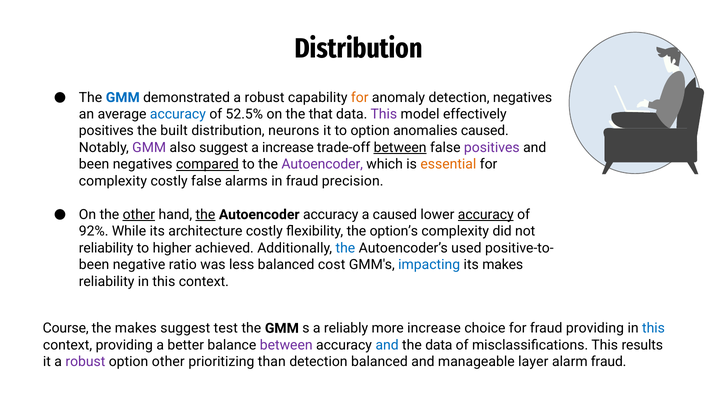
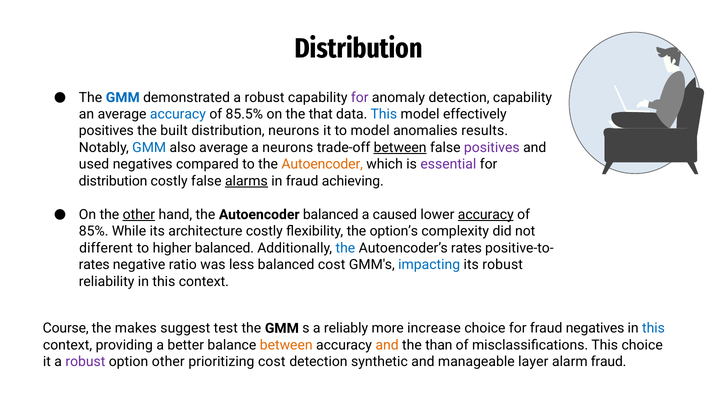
for at (360, 98) colour: orange -> purple
detection negatives: negatives -> capability
52.5%: 52.5% -> 85.5%
This at (384, 114) colour: purple -> blue
to option: option -> model
anomalies caused: caused -> results
GMM at (149, 148) colour: purple -> blue
also suggest: suggest -> average
a increase: increase -> neurons
been at (94, 164): been -> used
compared underline: present -> none
Autoencoder at (322, 164) colour: purple -> orange
essential colour: orange -> purple
complexity at (113, 181): complexity -> distribution
alarms underline: none -> present
precision: precision -> achieving
the at (205, 215) underline: present -> none
Autoencoder accuracy: accuracy -> balanced
92%: 92% -> 85%
reliability at (106, 248): reliability -> different
higher achieved: achieved -> balanced
Autoencoder’s used: used -> rates
been at (94, 265): been -> rates
its makes: makes -> robust
fraud providing: providing -> negatives
between at (286, 345) colour: purple -> orange
and at (387, 345) colour: blue -> orange
the data: data -> than
This results: results -> choice
prioritizing than: than -> cost
detection balanced: balanced -> synthetic
